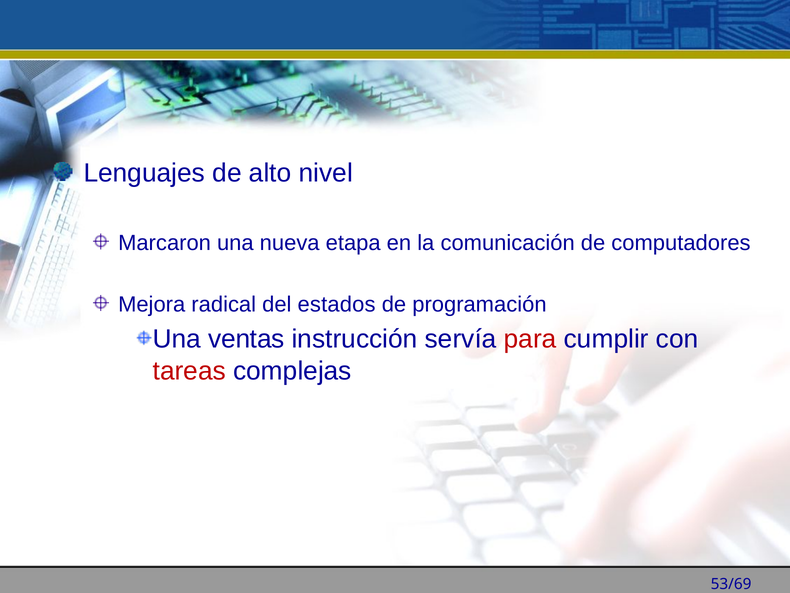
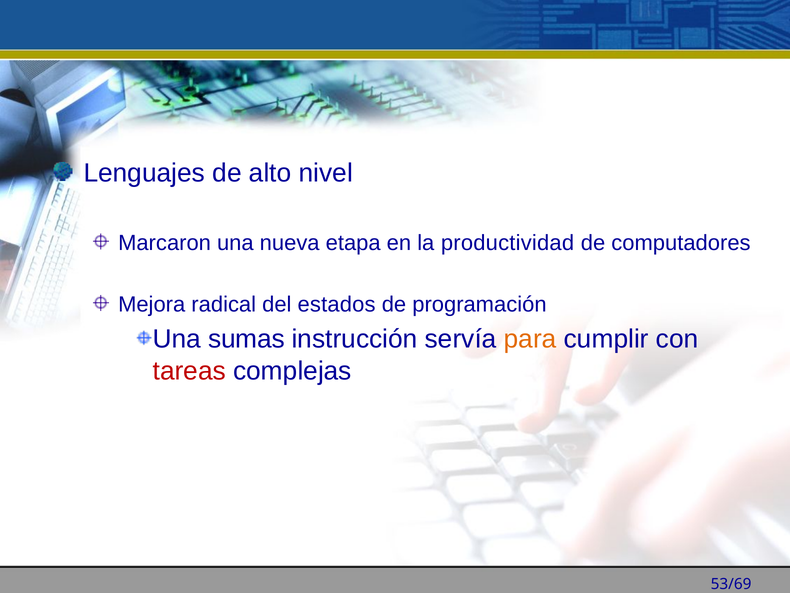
comunicación: comunicación -> productividad
ventas: ventas -> sumas
para colour: red -> orange
